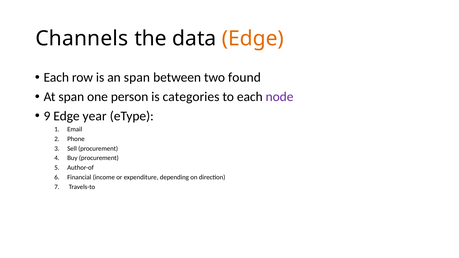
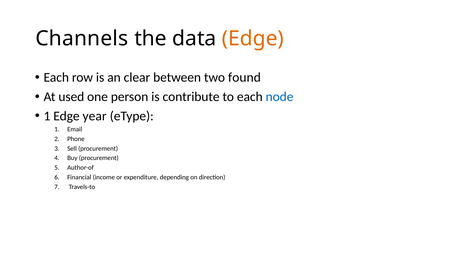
an span: span -> clear
At span: span -> used
categories: categories -> contribute
node colour: purple -> blue
9 at (47, 116): 9 -> 1
